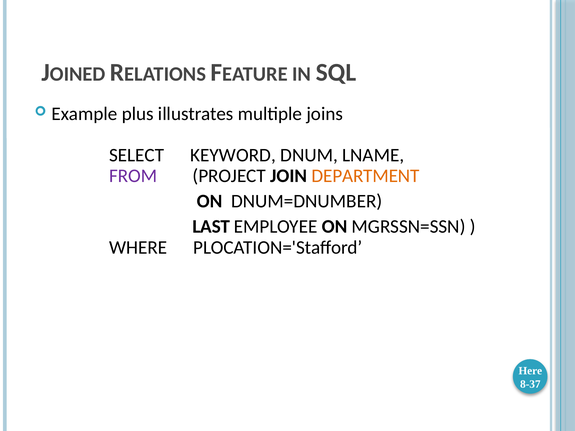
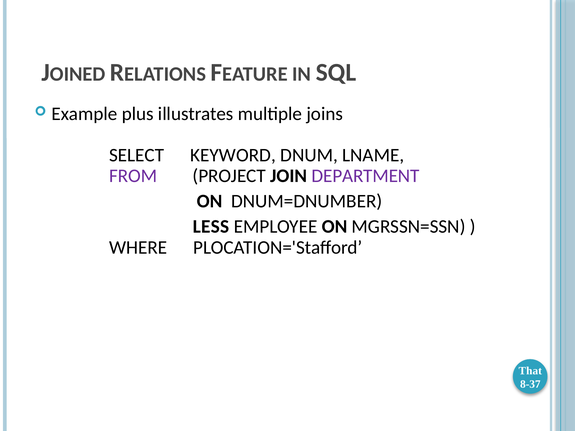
DEPARTMENT colour: orange -> purple
LAST: LAST -> LESS
Here: Here -> That
